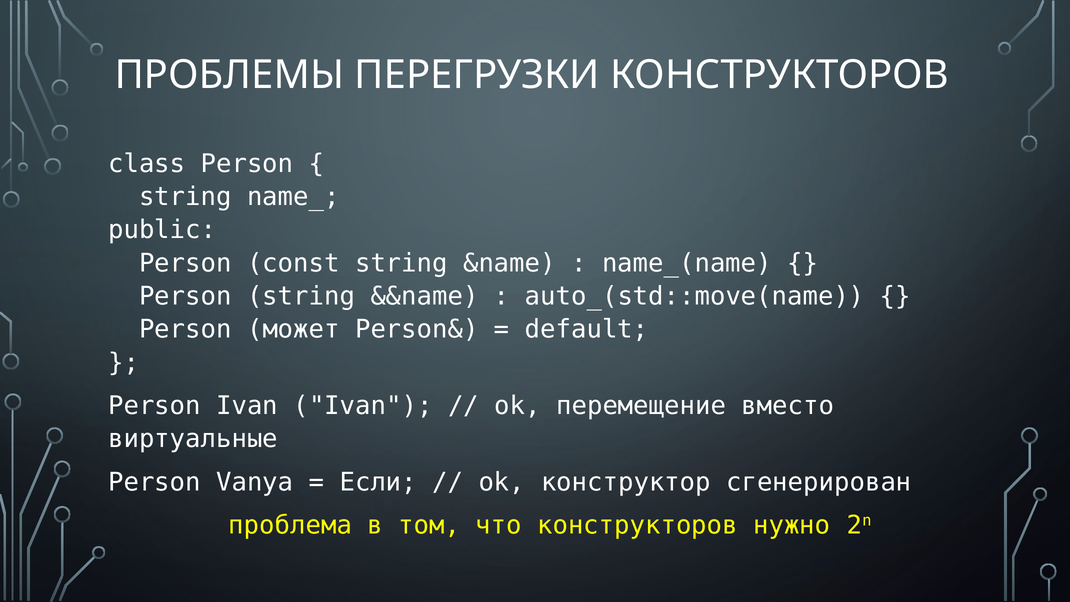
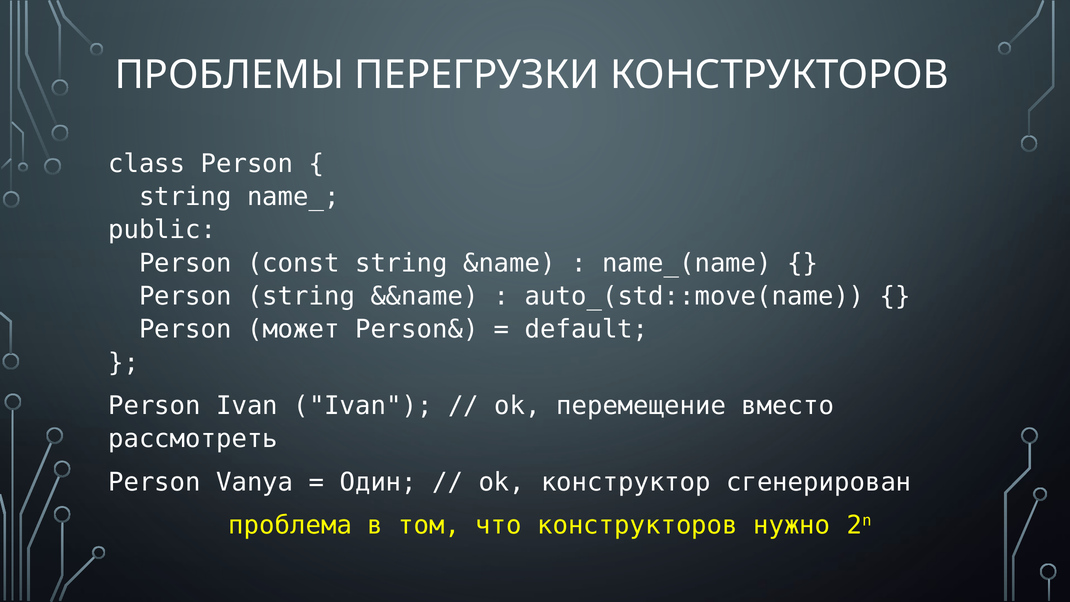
виртуальные: виртуальные -> рассмотреть
Если: Если -> Один
